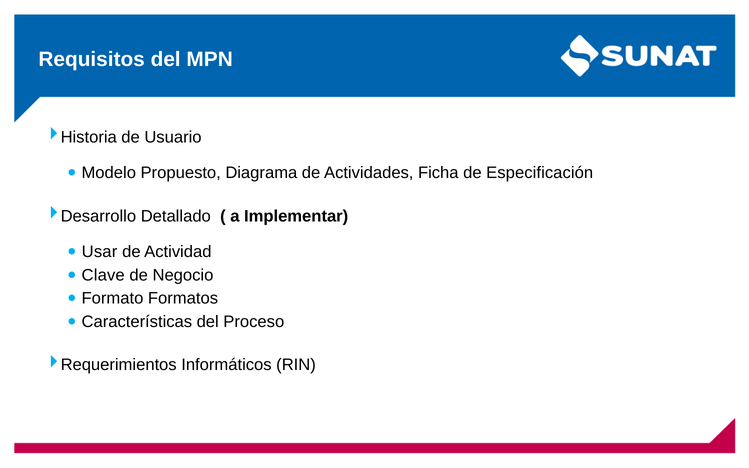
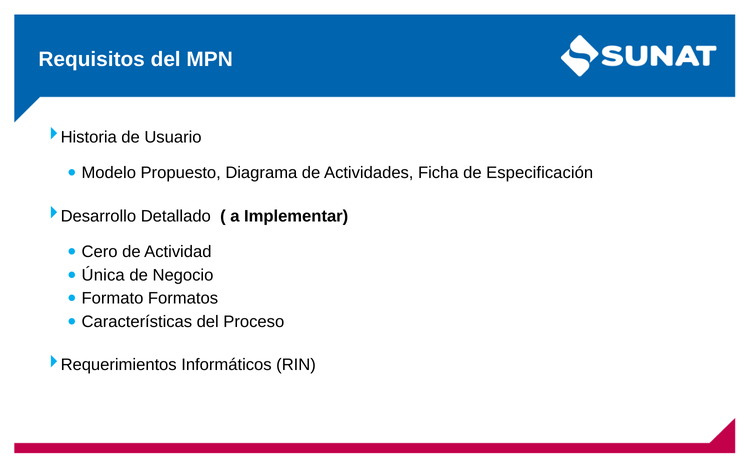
Usar: Usar -> Cero
Clave: Clave -> Única
